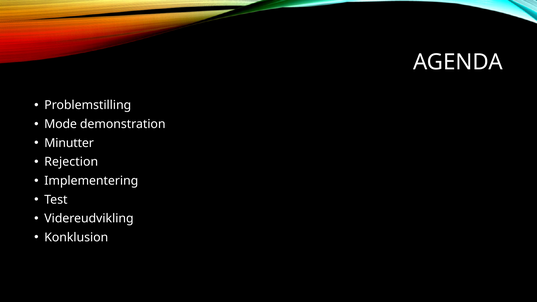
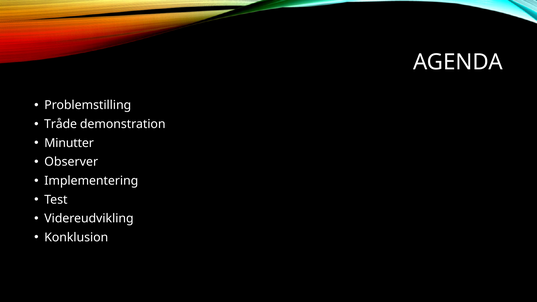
Mode: Mode -> Tråde
Rejection: Rejection -> Observer
